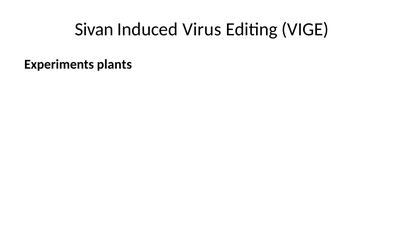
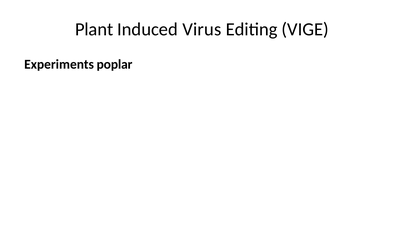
Sivan: Sivan -> Plant
plants: plants -> poplar
